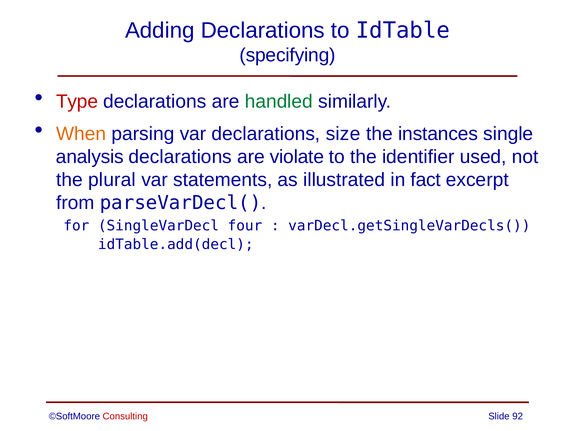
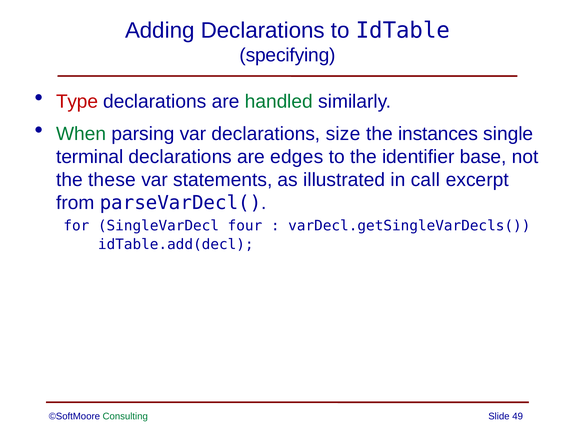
When colour: orange -> green
analysis: analysis -> terminal
violate: violate -> edges
used: used -> base
plural: plural -> these
fact: fact -> call
Consulting colour: red -> green
92: 92 -> 49
